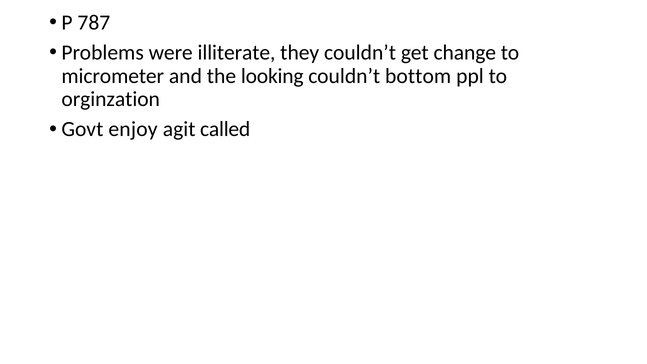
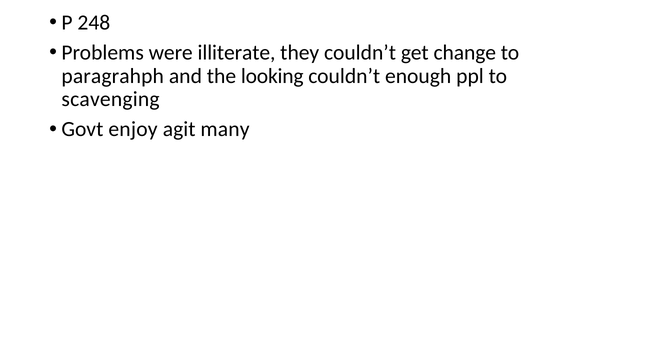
787: 787 -> 248
micrometer: micrometer -> paragrahph
bottom: bottom -> enough
orginzation: orginzation -> scavenging
called: called -> many
